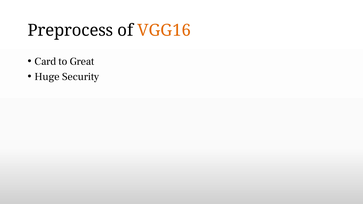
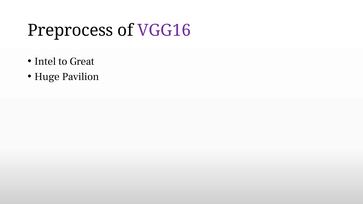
VGG16 colour: orange -> purple
Card: Card -> Intel
Security: Security -> Pavilion
